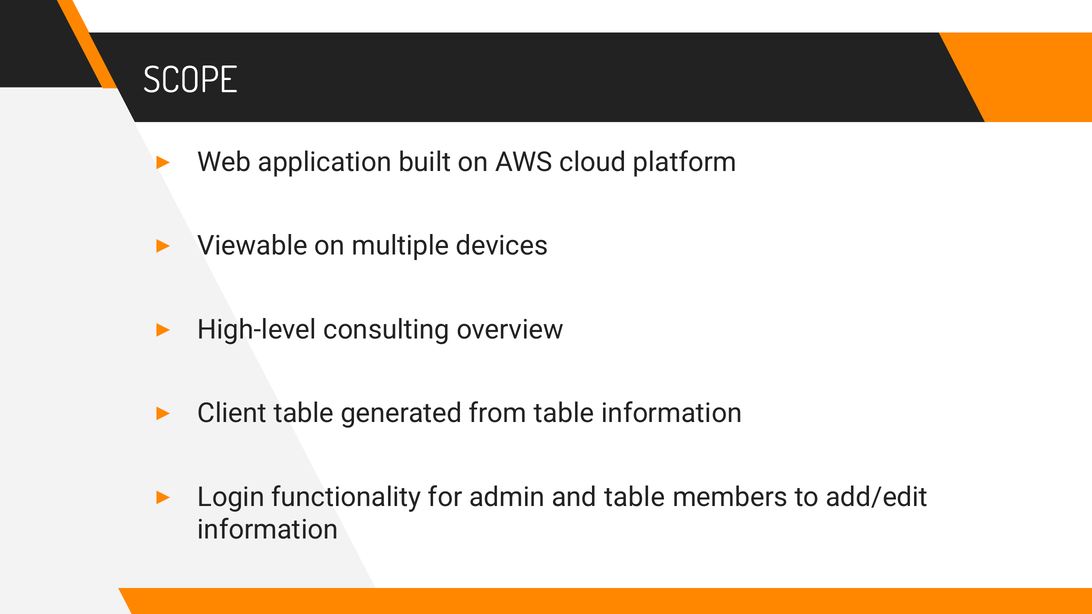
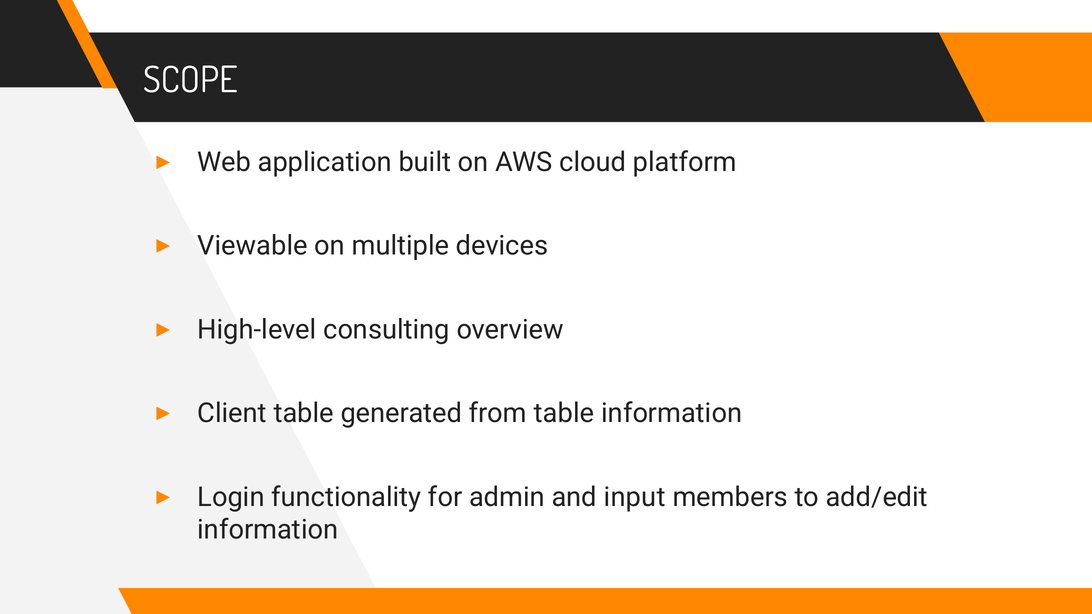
and table: table -> input
